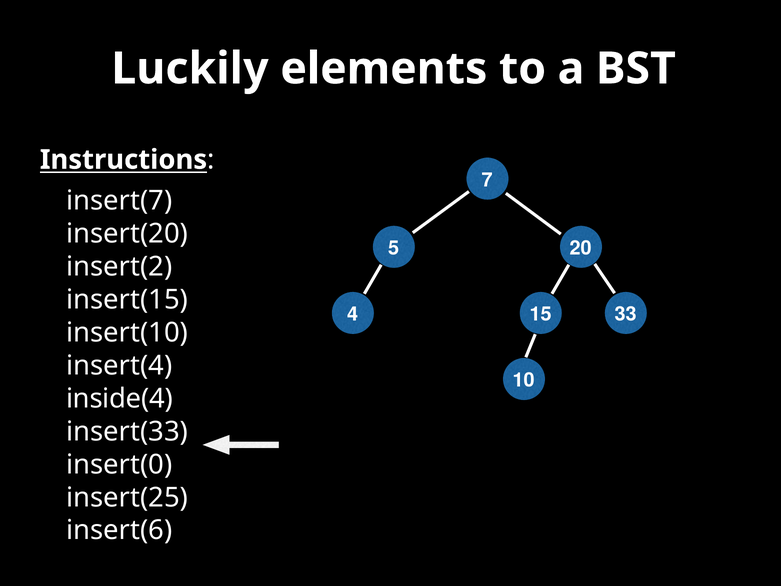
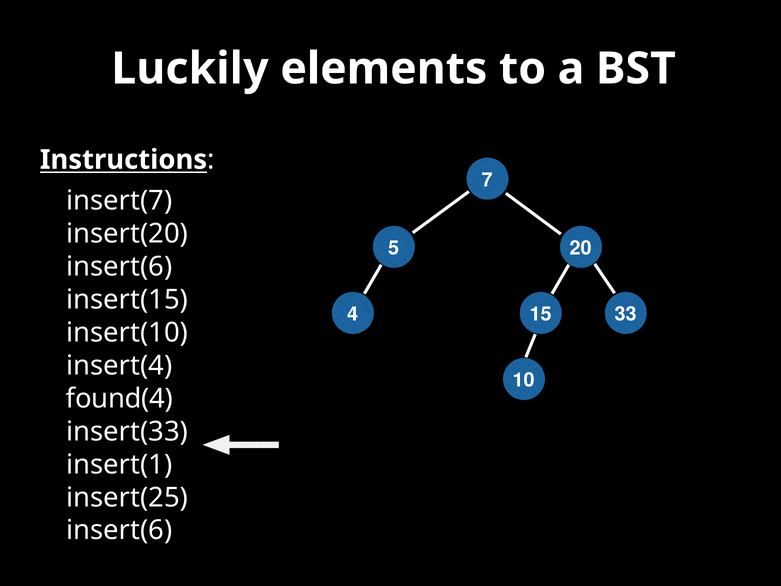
insert(2 at (119, 267): insert(2 -> insert(6
inside(4: inside(4 -> found(4
insert(0: insert(0 -> insert(1
